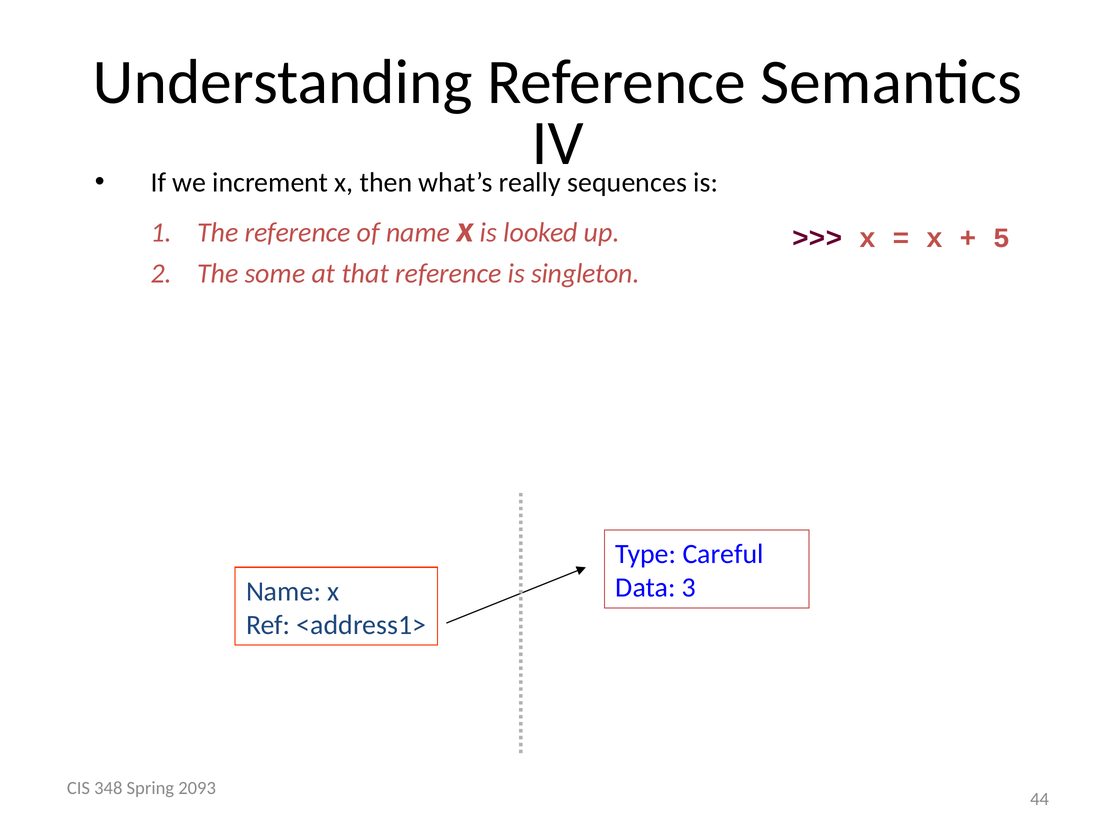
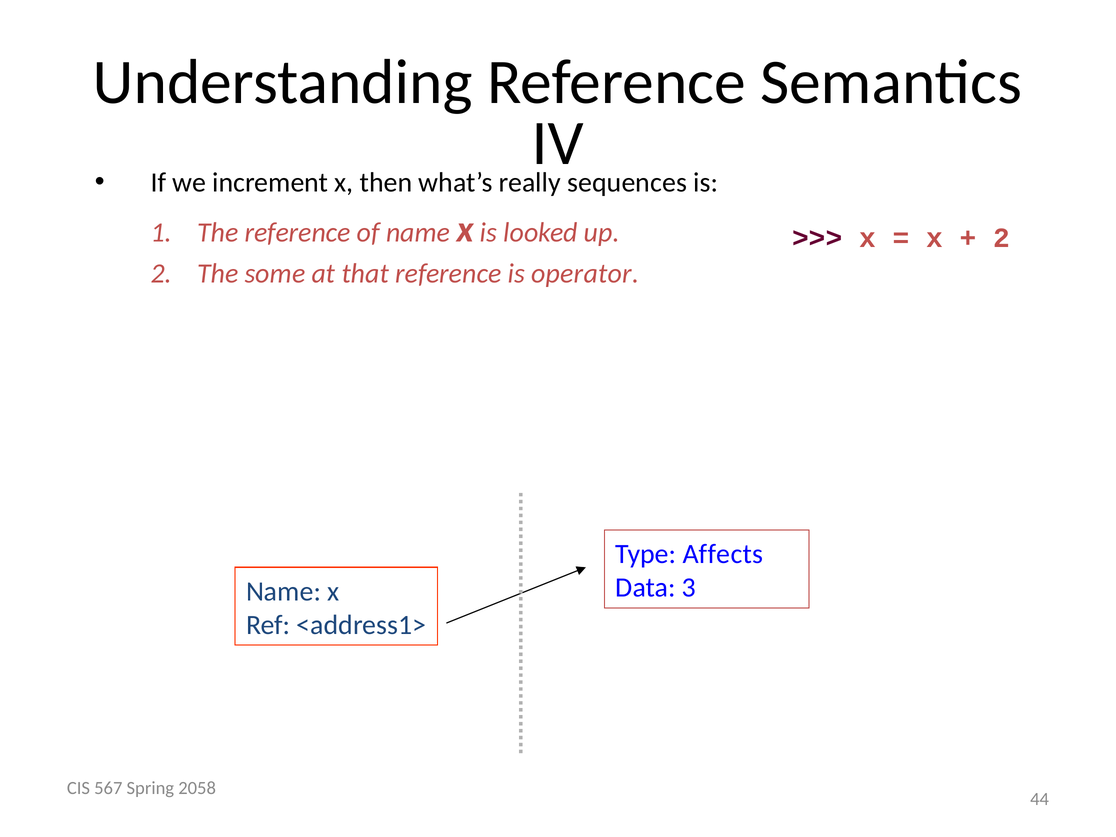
5 at (1001, 238): 5 -> 2
singleton: singleton -> operator
Careful: Careful -> Affects
348: 348 -> 567
2093: 2093 -> 2058
